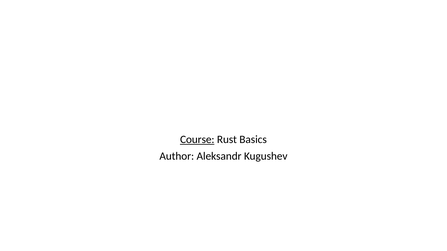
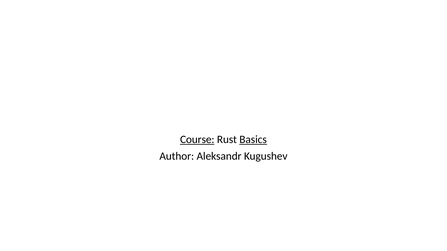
Basics underline: none -> present
